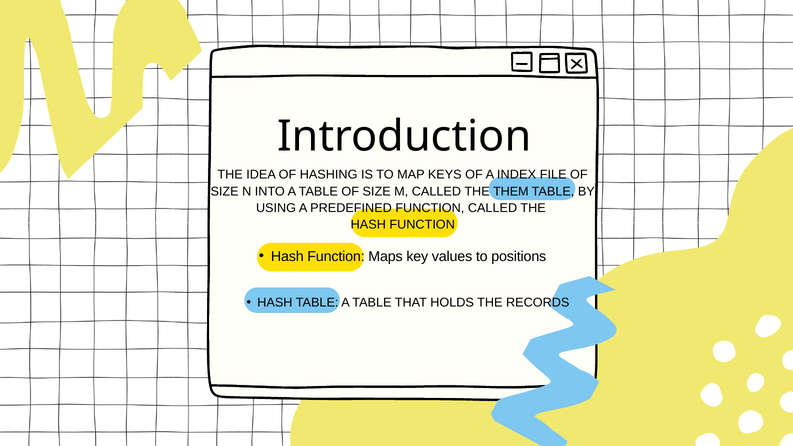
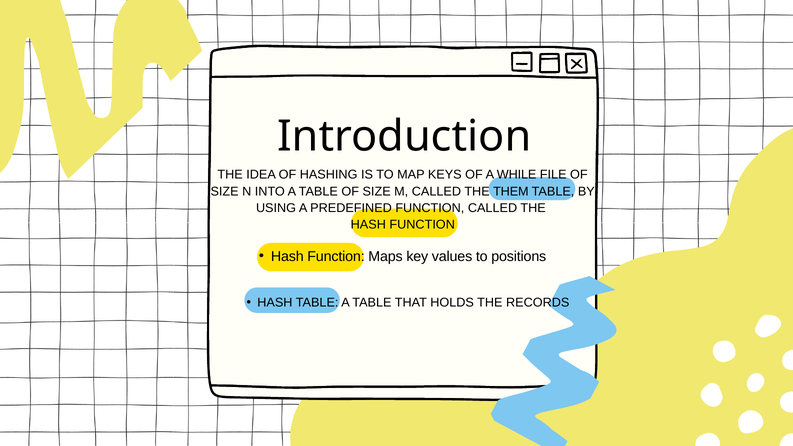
INDEX: INDEX -> WHILE
